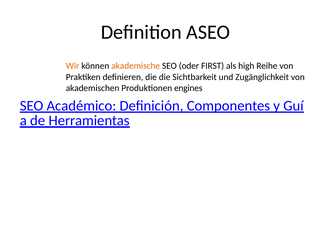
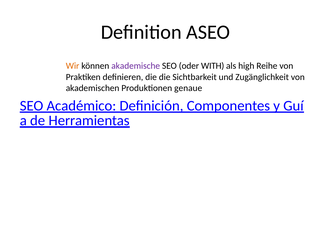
akademische colour: orange -> purple
FIRST: FIRST -> WITH
engines: engines -> genaue
